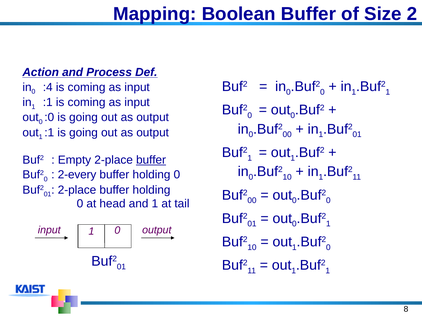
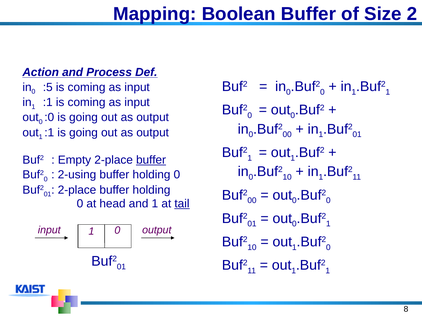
:4: :4 -> :5
2-every: 2-every -> 2-using
tail underline: none -> present
